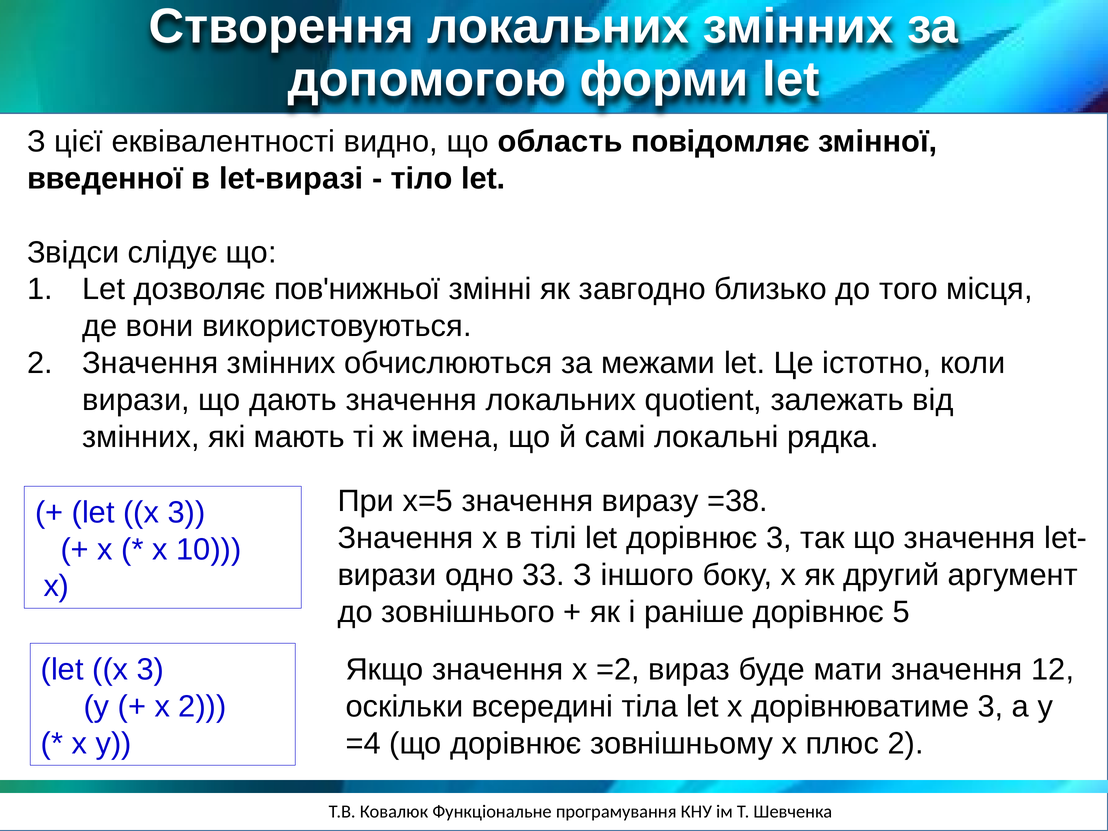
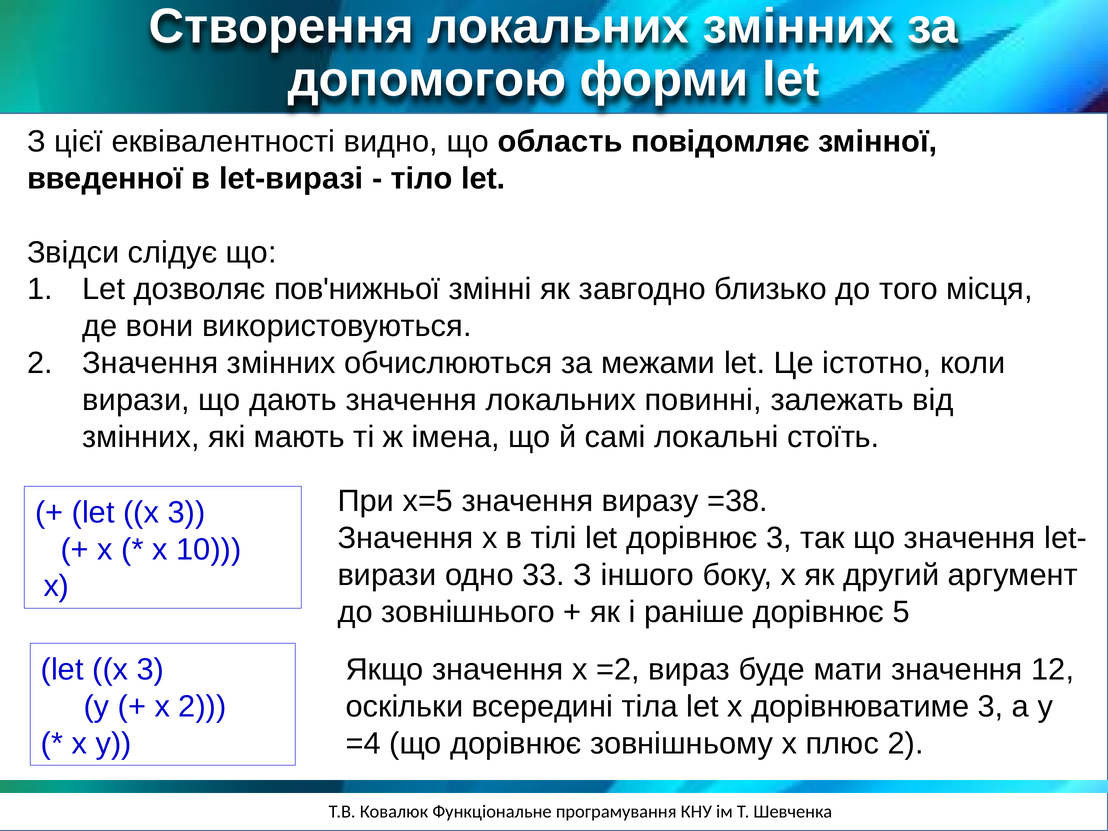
quotient: quotient -> повинні
рядка: рядка -> стоїть
